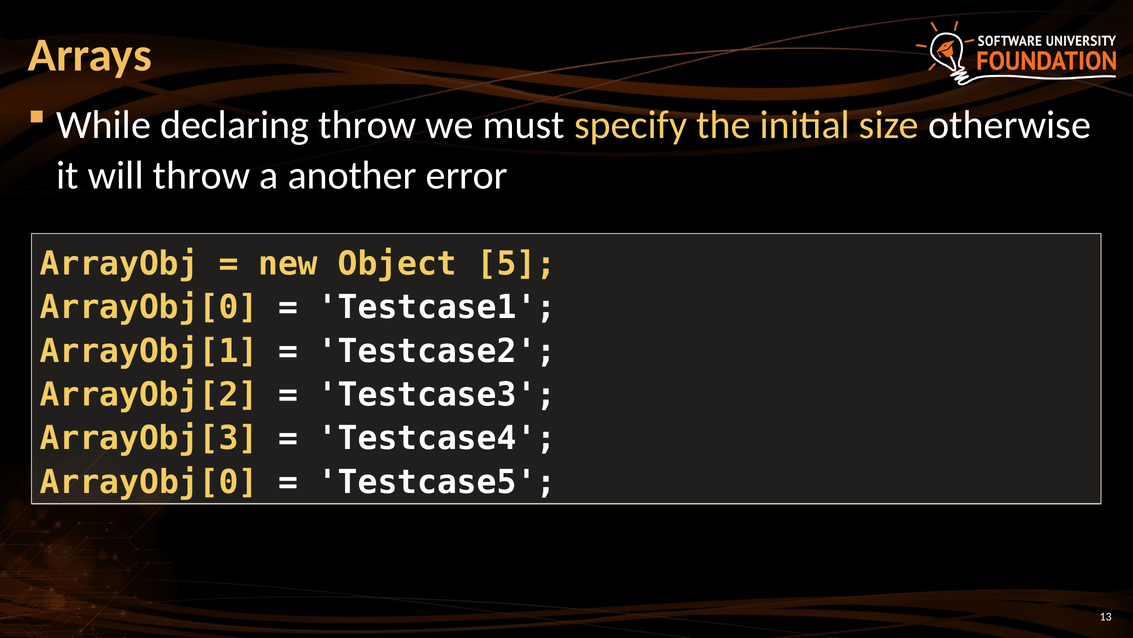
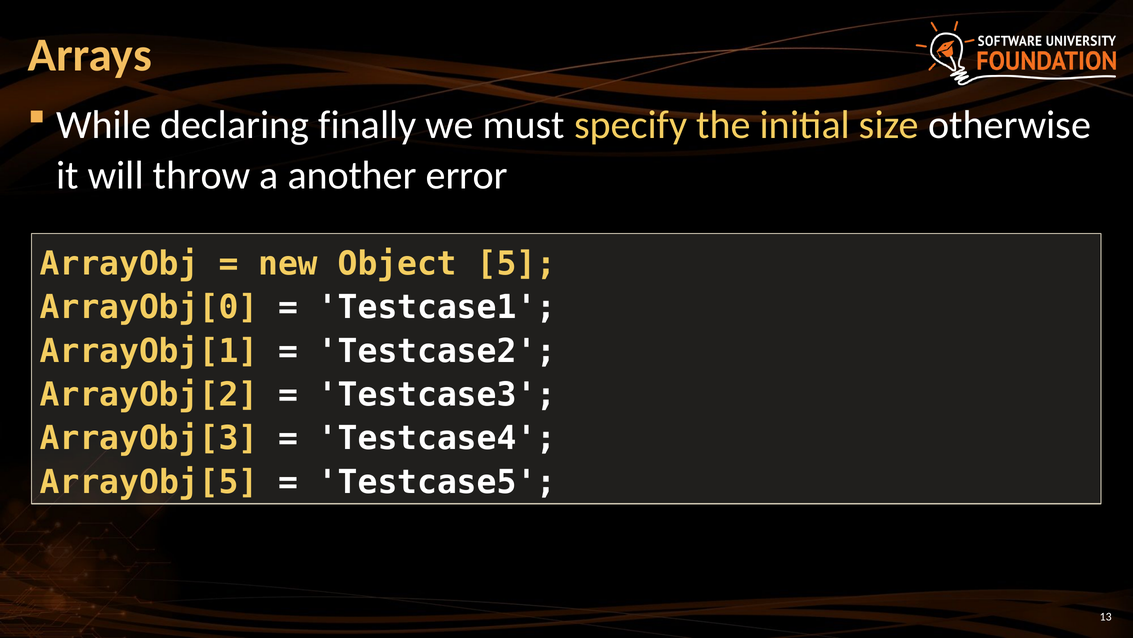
declaring throw: throw -> finally
ArrayObj[0 at (149, 482): ArrayObj[0 -> ArrayObj[5
